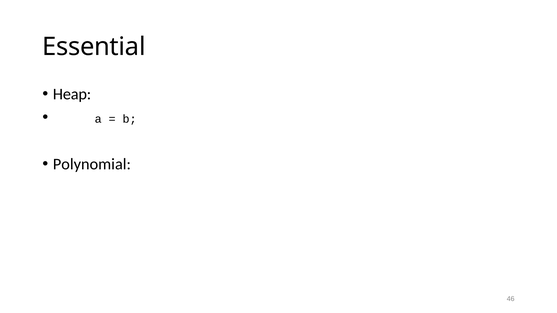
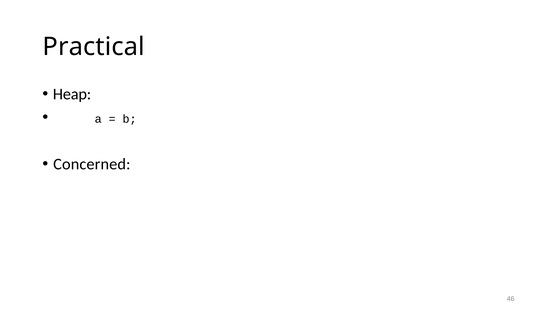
Essential: Essential -> Practical
Polynomial: Polynomial -> Concerned
